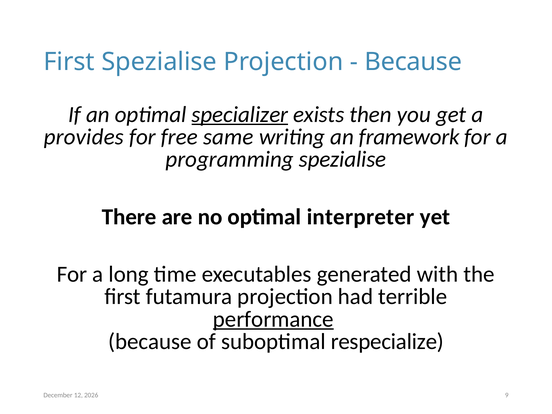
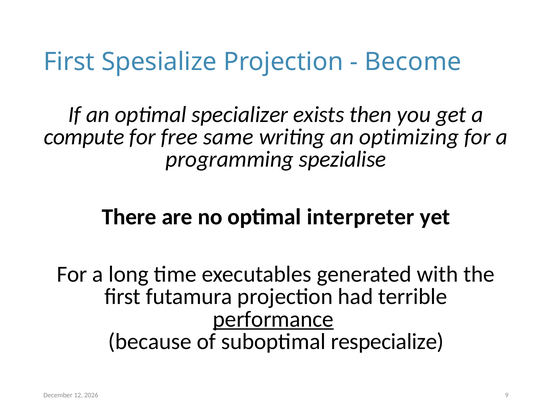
First Spezialise: Spezialise -> Spesialize
Because at (413, 62): Because -> Become
specializer underline: present -> none
provides: provides -> compute
framework: framework -> optimizing
